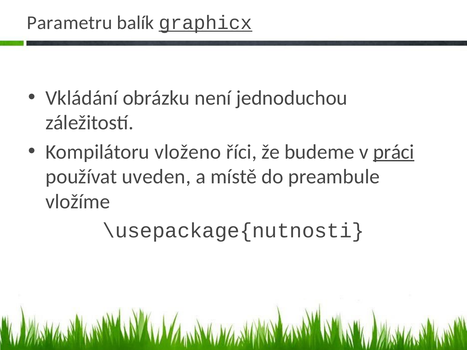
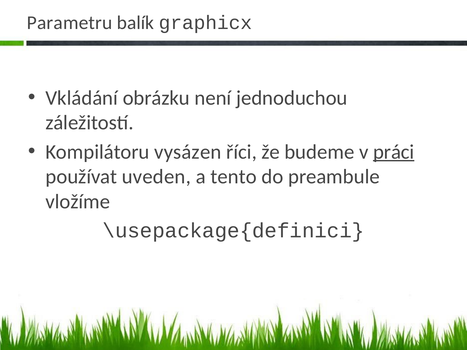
graphicx underline: present -> none
vloženo: vloženo -> vysázen
místě: místě -> tento
\usepackage{nutnosti: \usepackage{nutnosti -> \usepackage{definici
